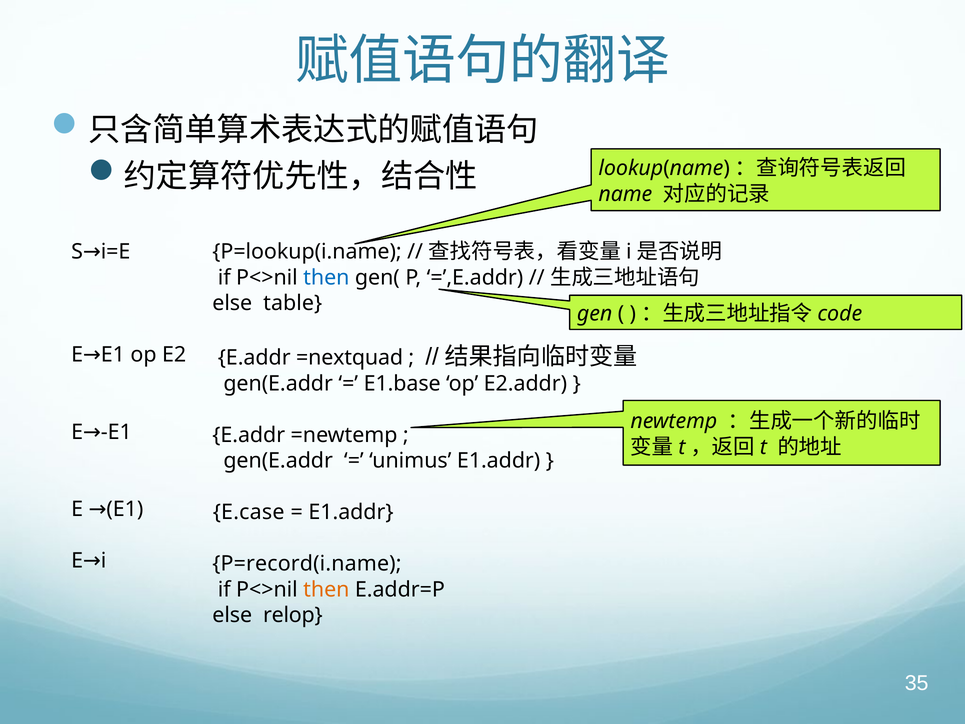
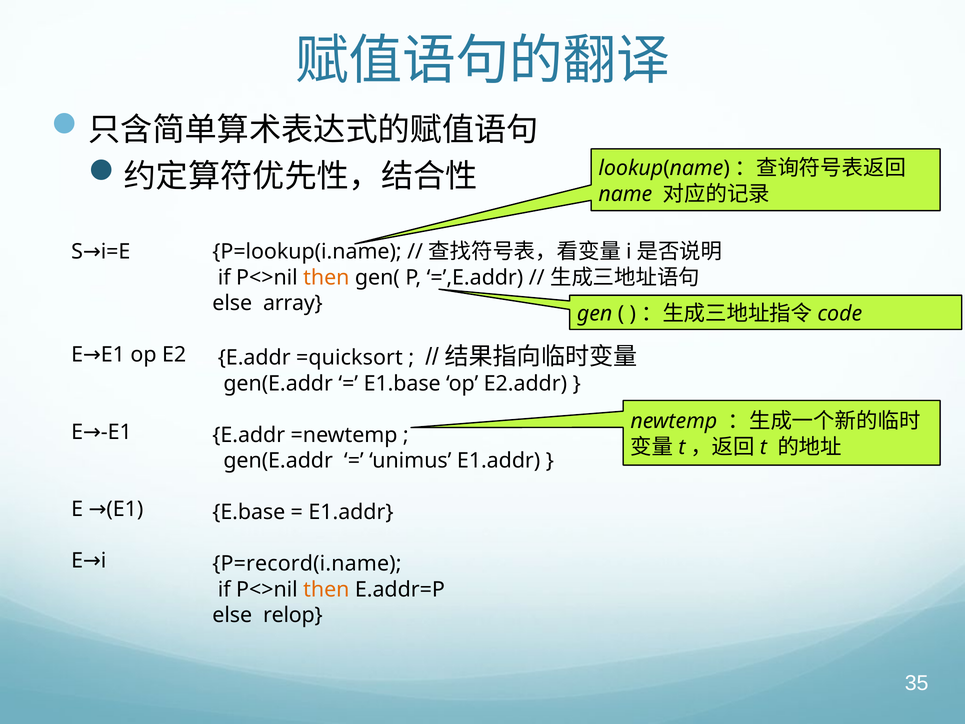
then at (326, 277) colour: blue -> orange
table: table -> array
=nextquad: =nextquad -> =quicksort
E.case: E.case -> E.base
